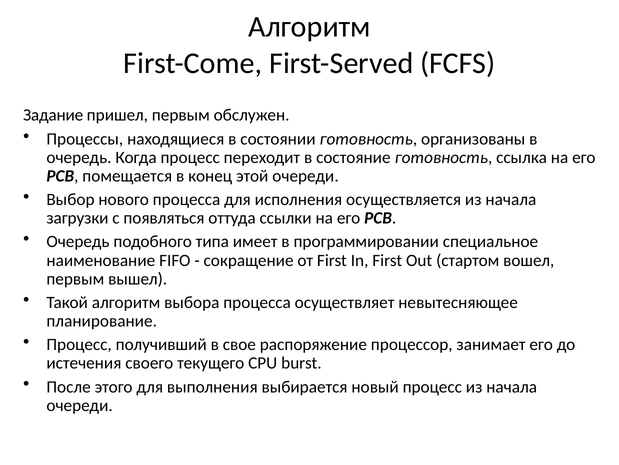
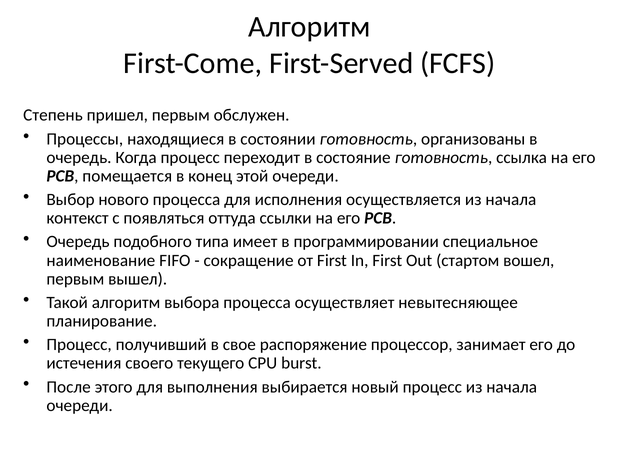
Задание: Задание -> Степень
загрузки: загрузки -> контекст
